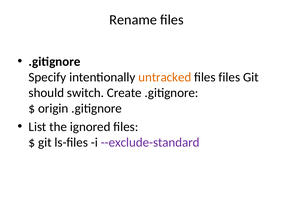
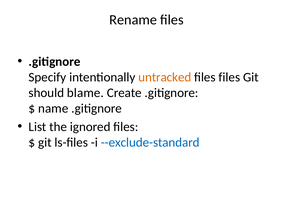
switch: switch -> blame
origin: origin -> name
--exclude-standard colour: purple -> blue
